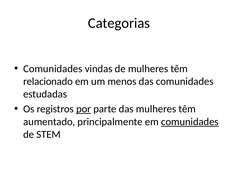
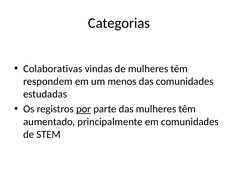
Comunidades at (53, 68): Comunidades -> Colaborativas
relacionado: relacionado -> respondem
comunidades at (190, 121) underline: present -> none
